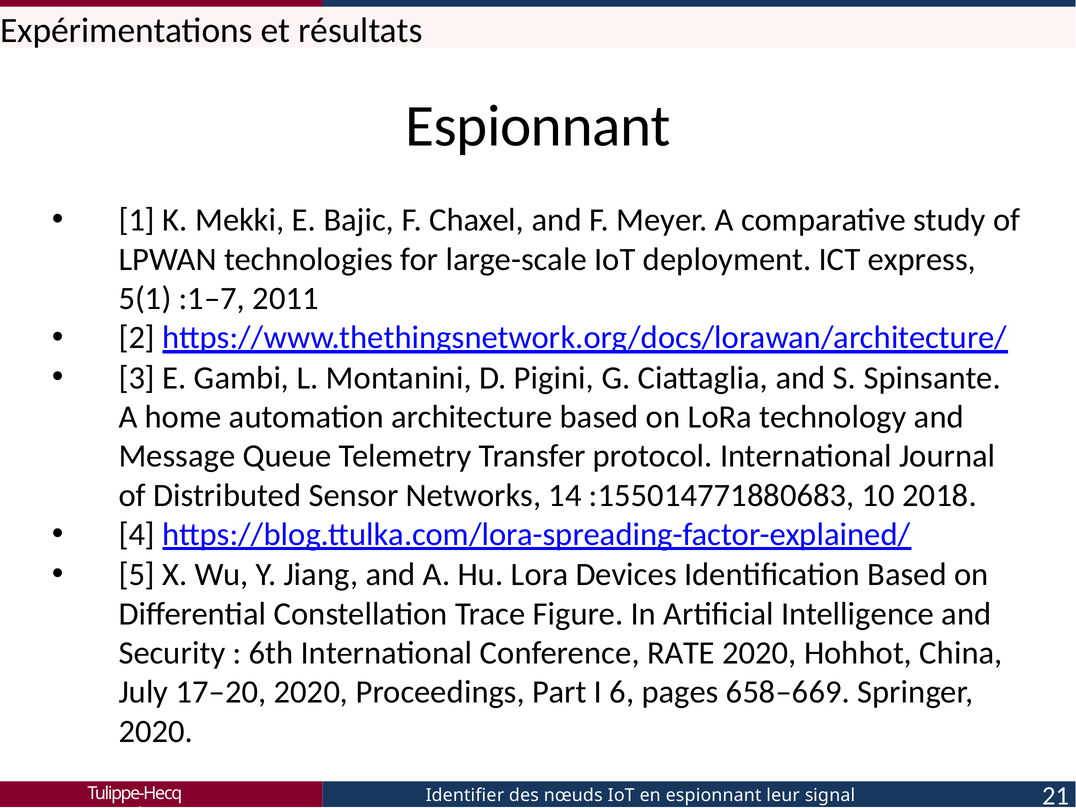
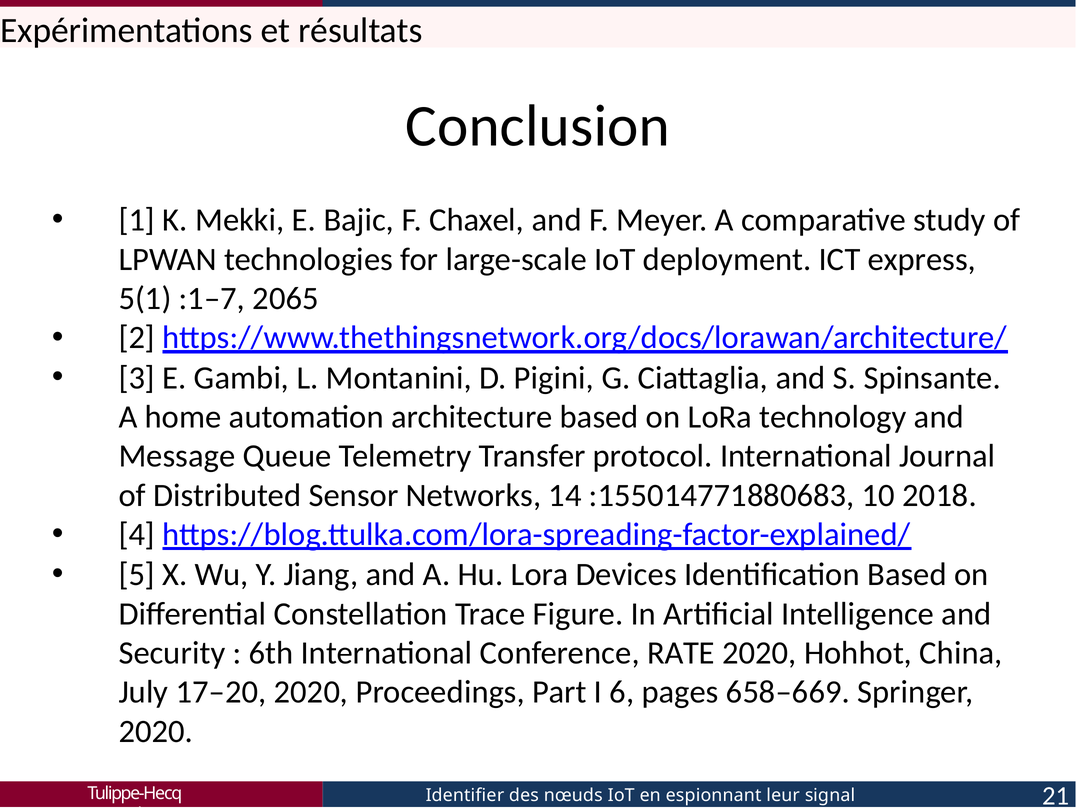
Espionnant at (538, 126): Espionnant -> Conclusion
2011: 2011 -> 2065
